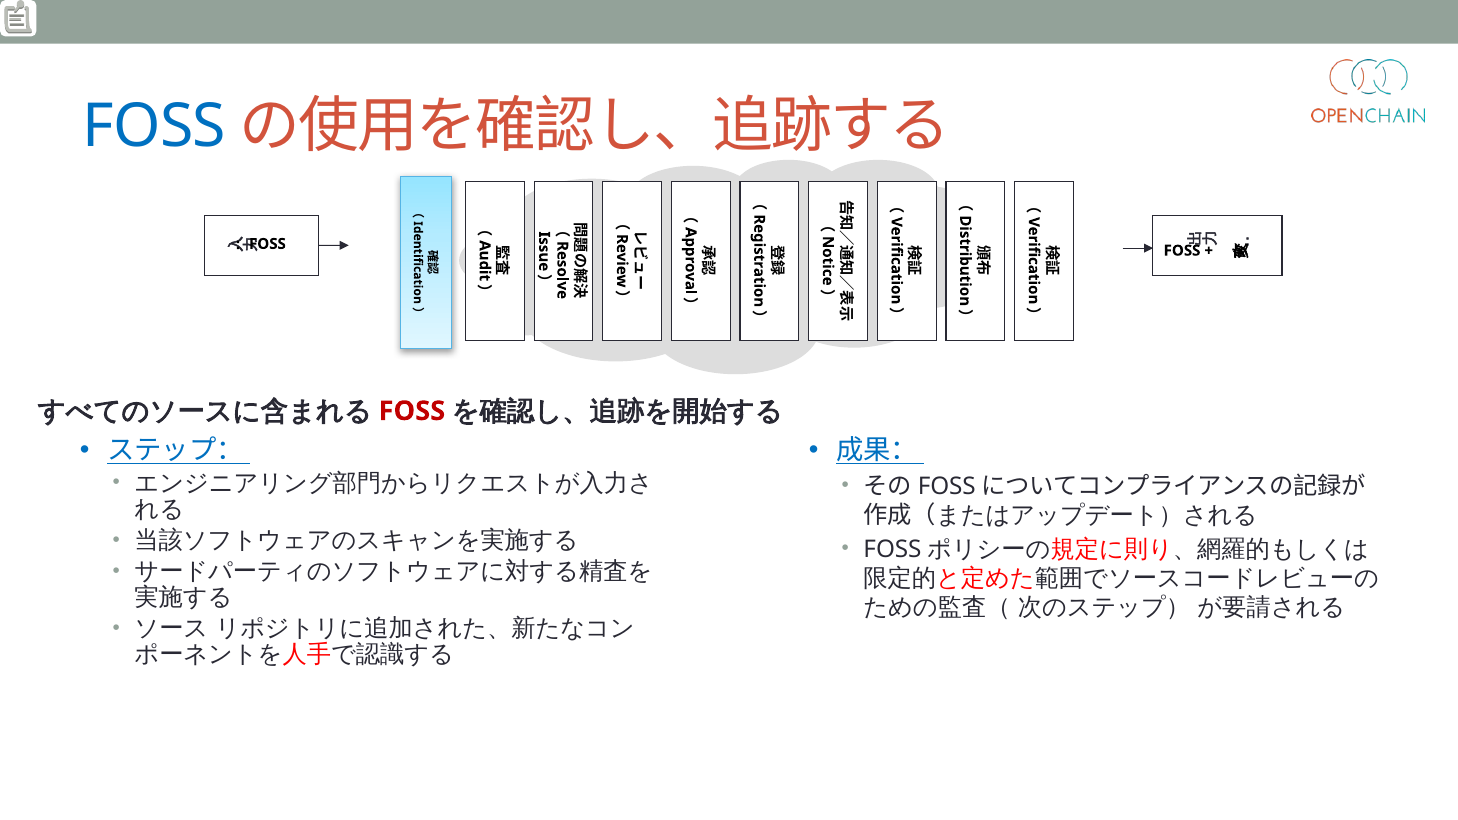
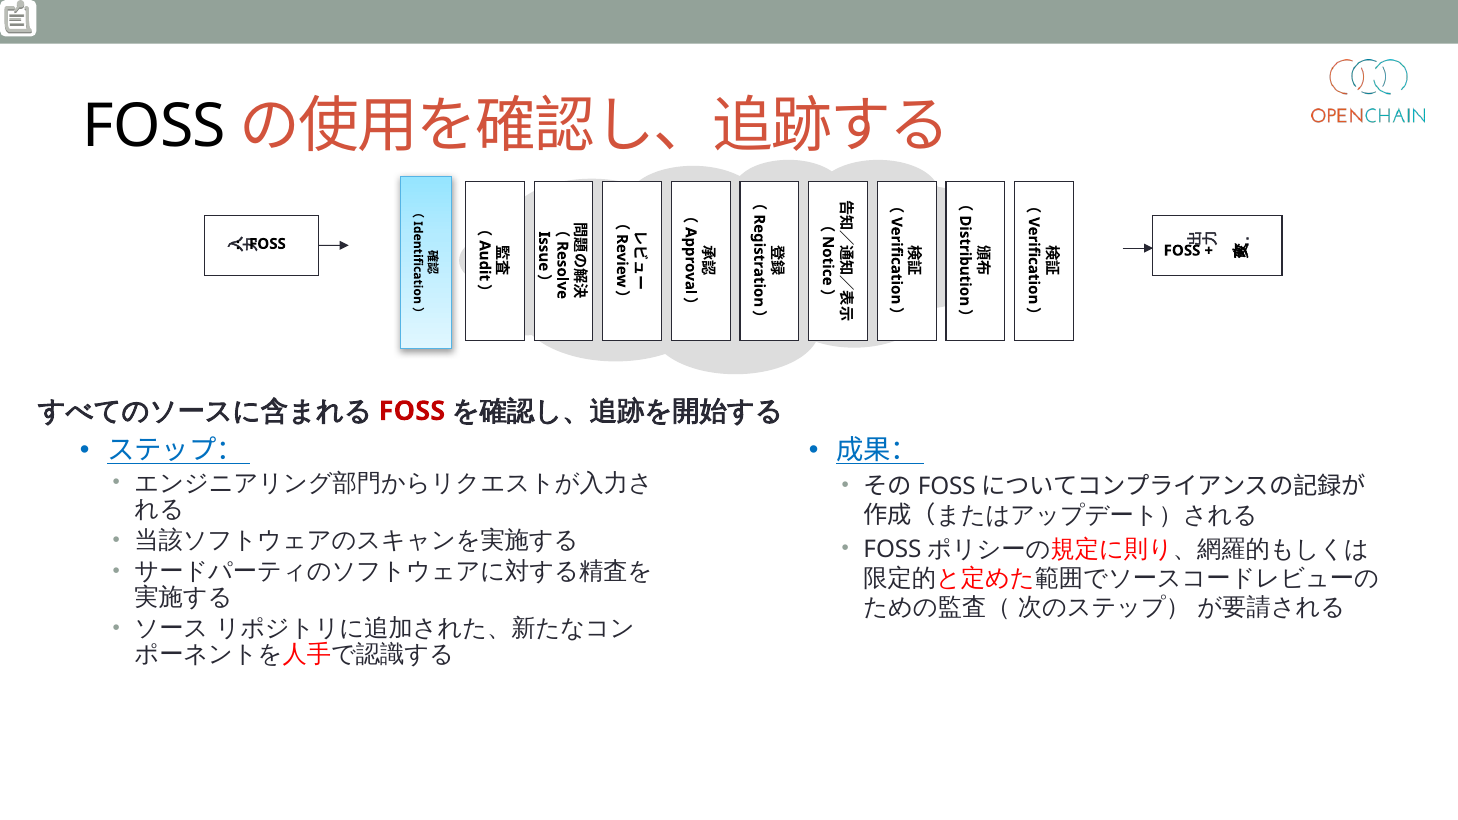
FOSS at (154, 127) colour: blue -> black
